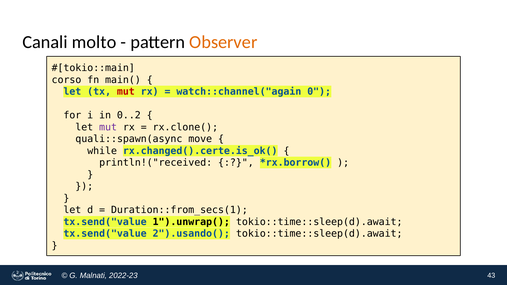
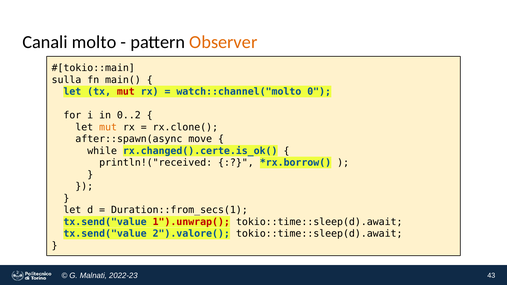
corso: corso -> sulla
watch::channel("again: watch::channel("again -> watch::channel("molto
mut at (108, 127) colour: purple -> orange
quali::spawn(async: quali::spawn(async -> after::spawn(async
1").unwrap( colour: black -> red
2").usando(: 2").usando( -> 2").valore(
